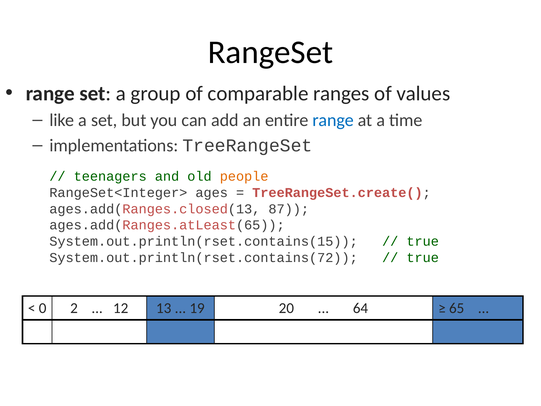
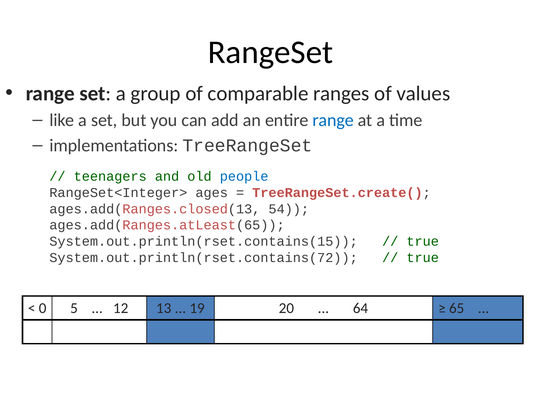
people colour: orange -> blue
87: 87 -> 54
2: 2 -> 5
